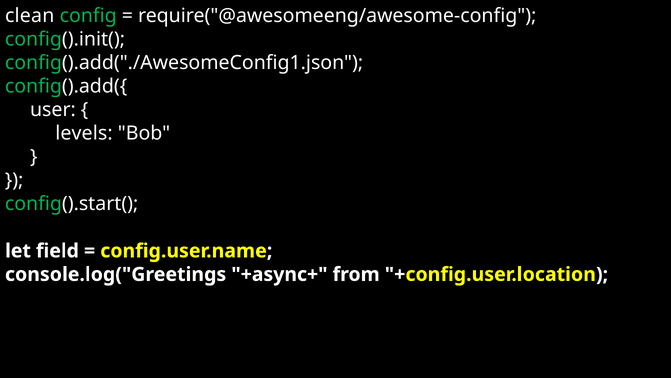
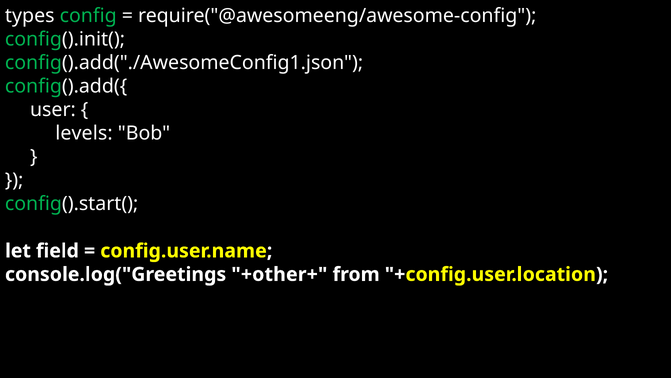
clean: clean -> types
+async+: +async+ -> +other+
